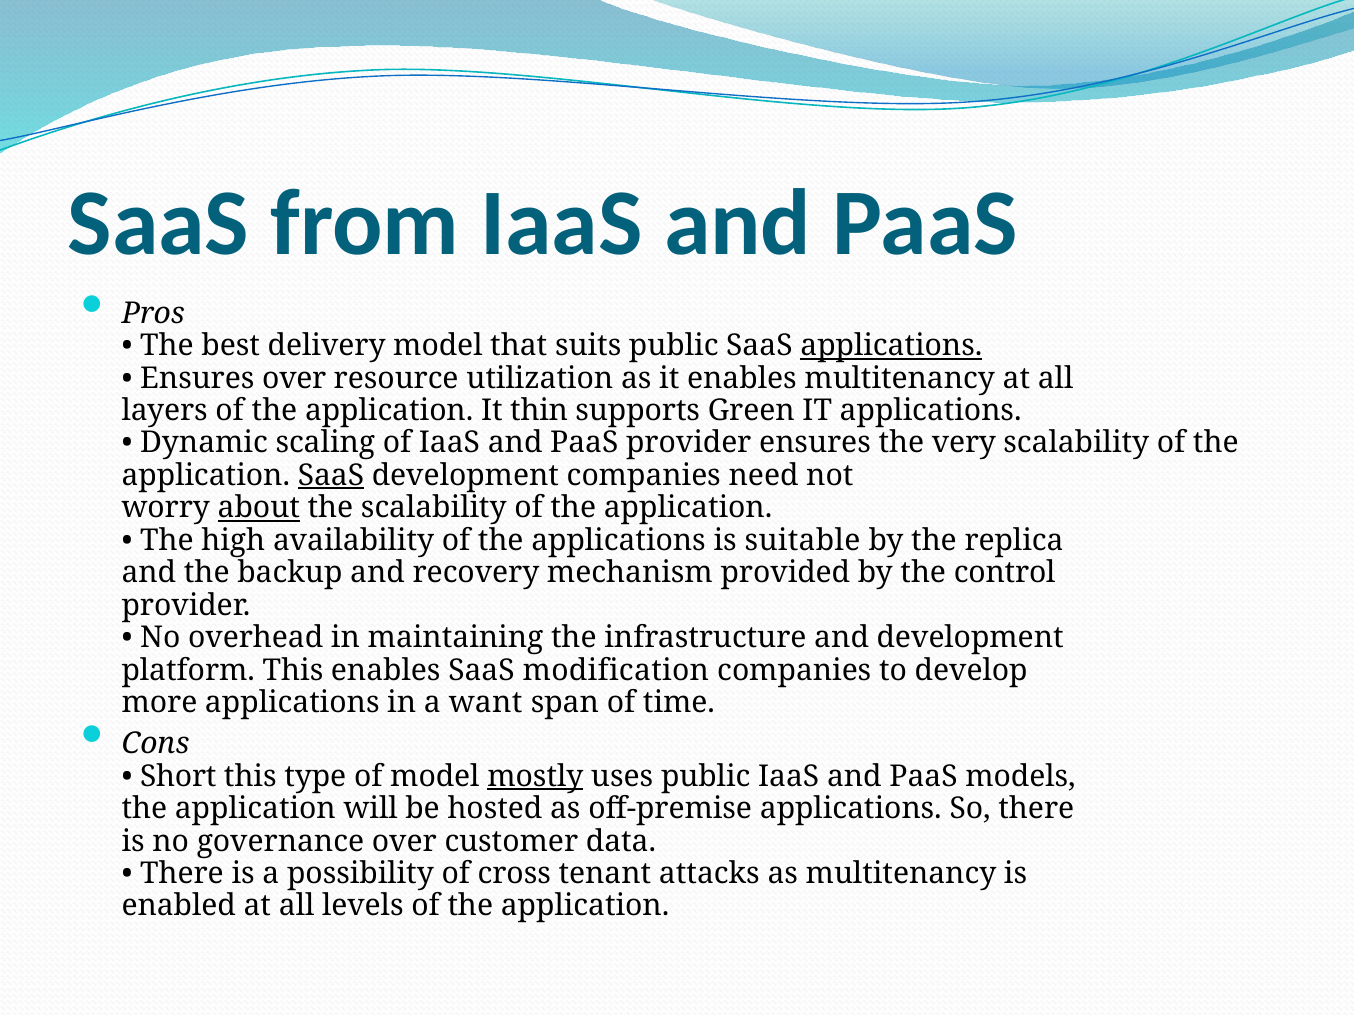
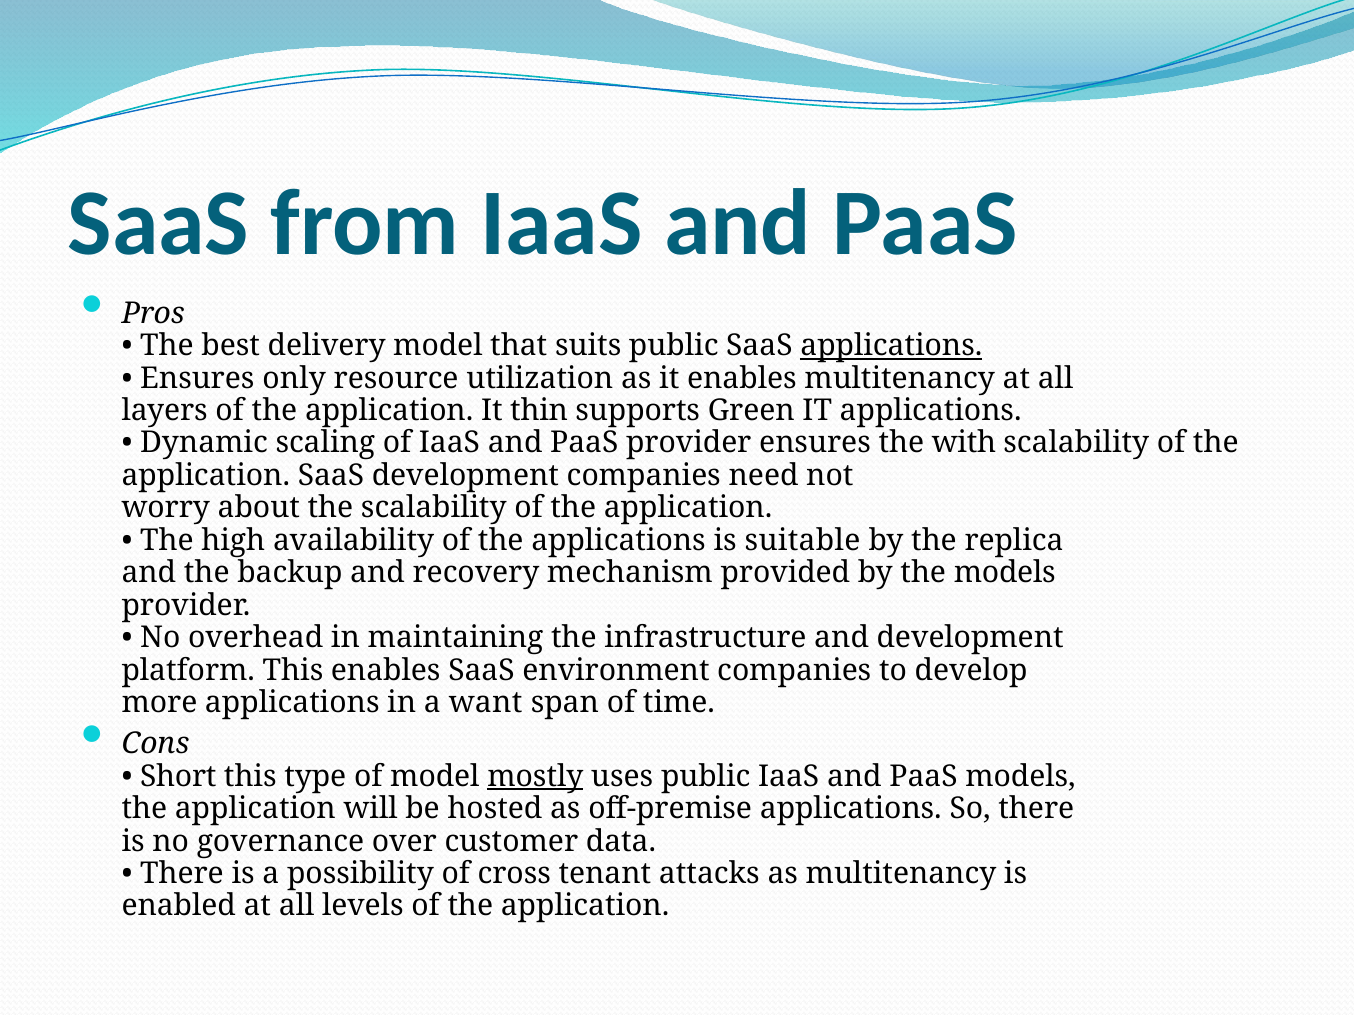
Ensures over: over -> only
very: very -> with
SaaS at (331, 476) underline: present -> none
about underline: present -> none
the control: control -> models
modification: modification -> environment
